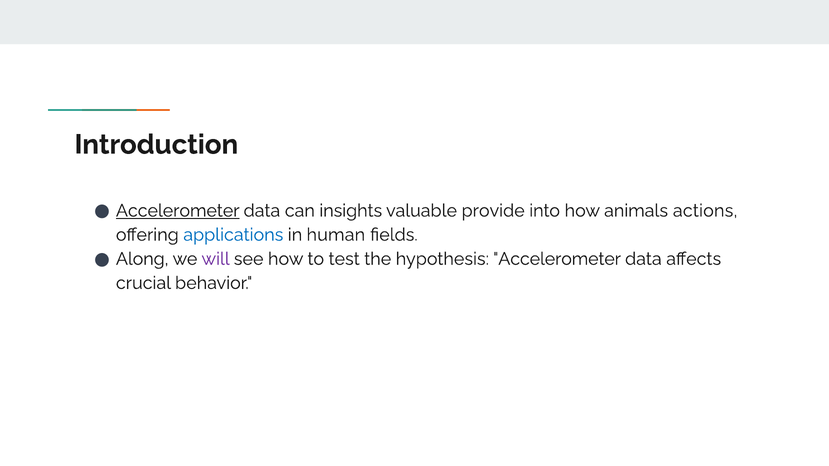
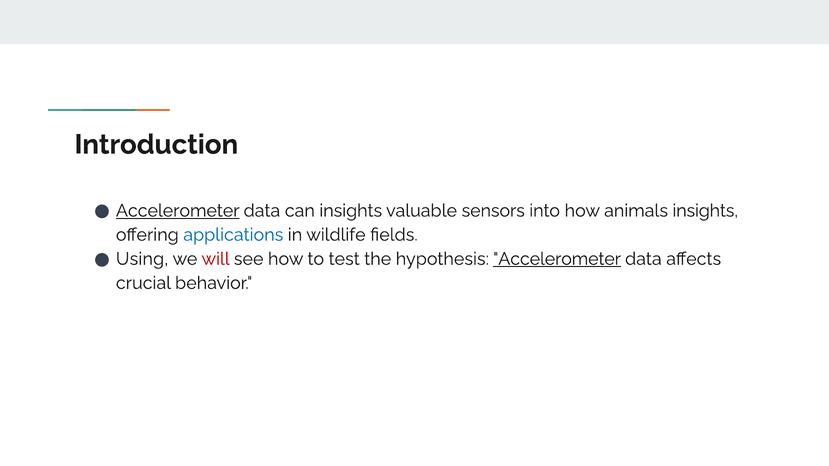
provide: provide -> sensors
animals actions: actions -> insights
human: human -> wildlife
Along: Along -> Using
will colour: purple -> red
Accelerometer at (557, 259) underline: none -> present
